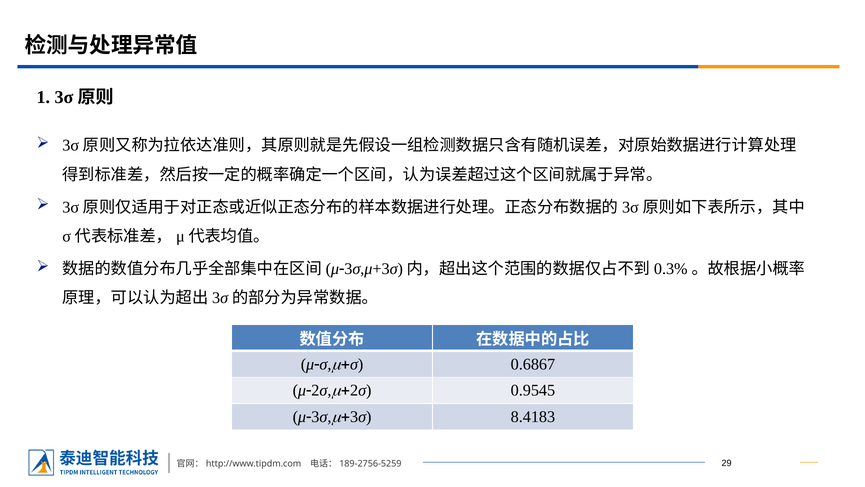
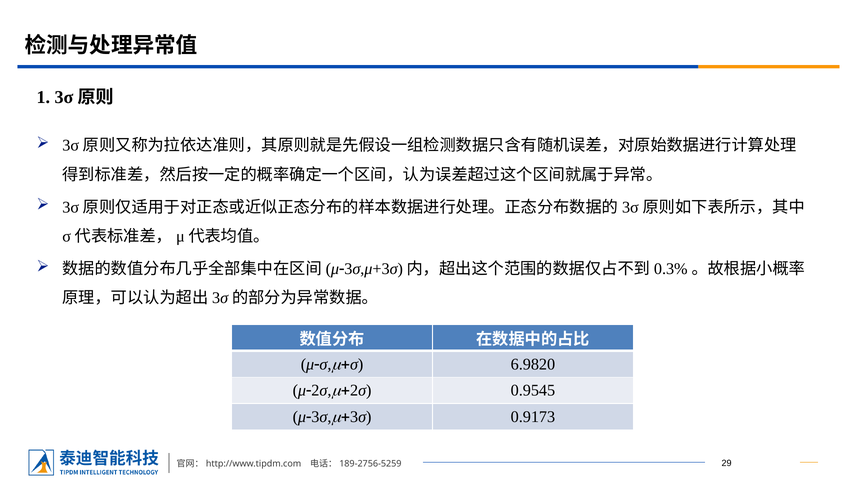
0.6867: 0.6867 -> 6.9820
8.4183: 8.4183 -> 0.9173
